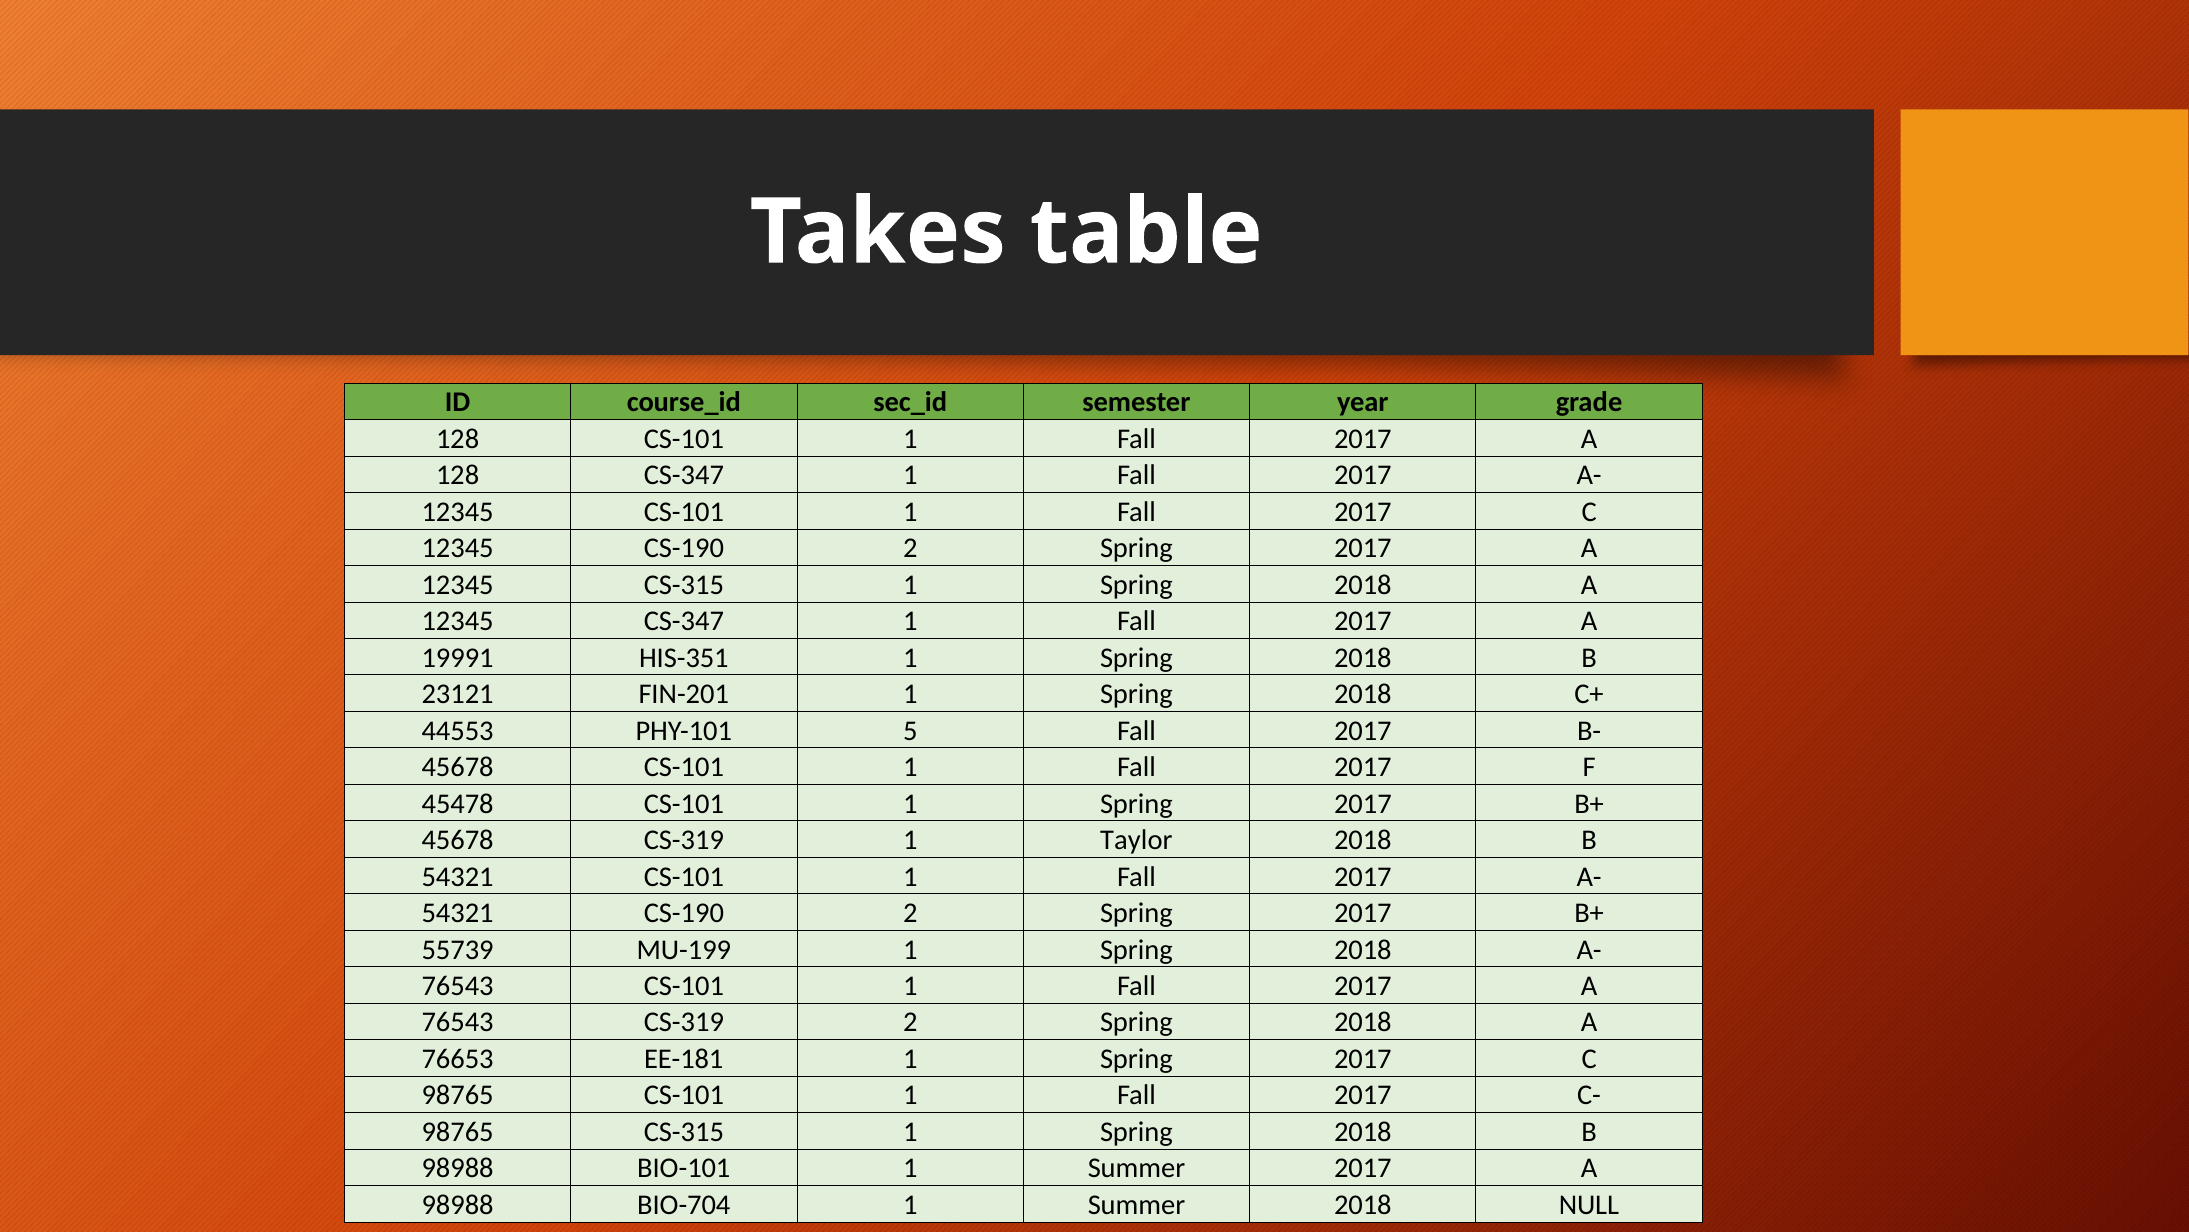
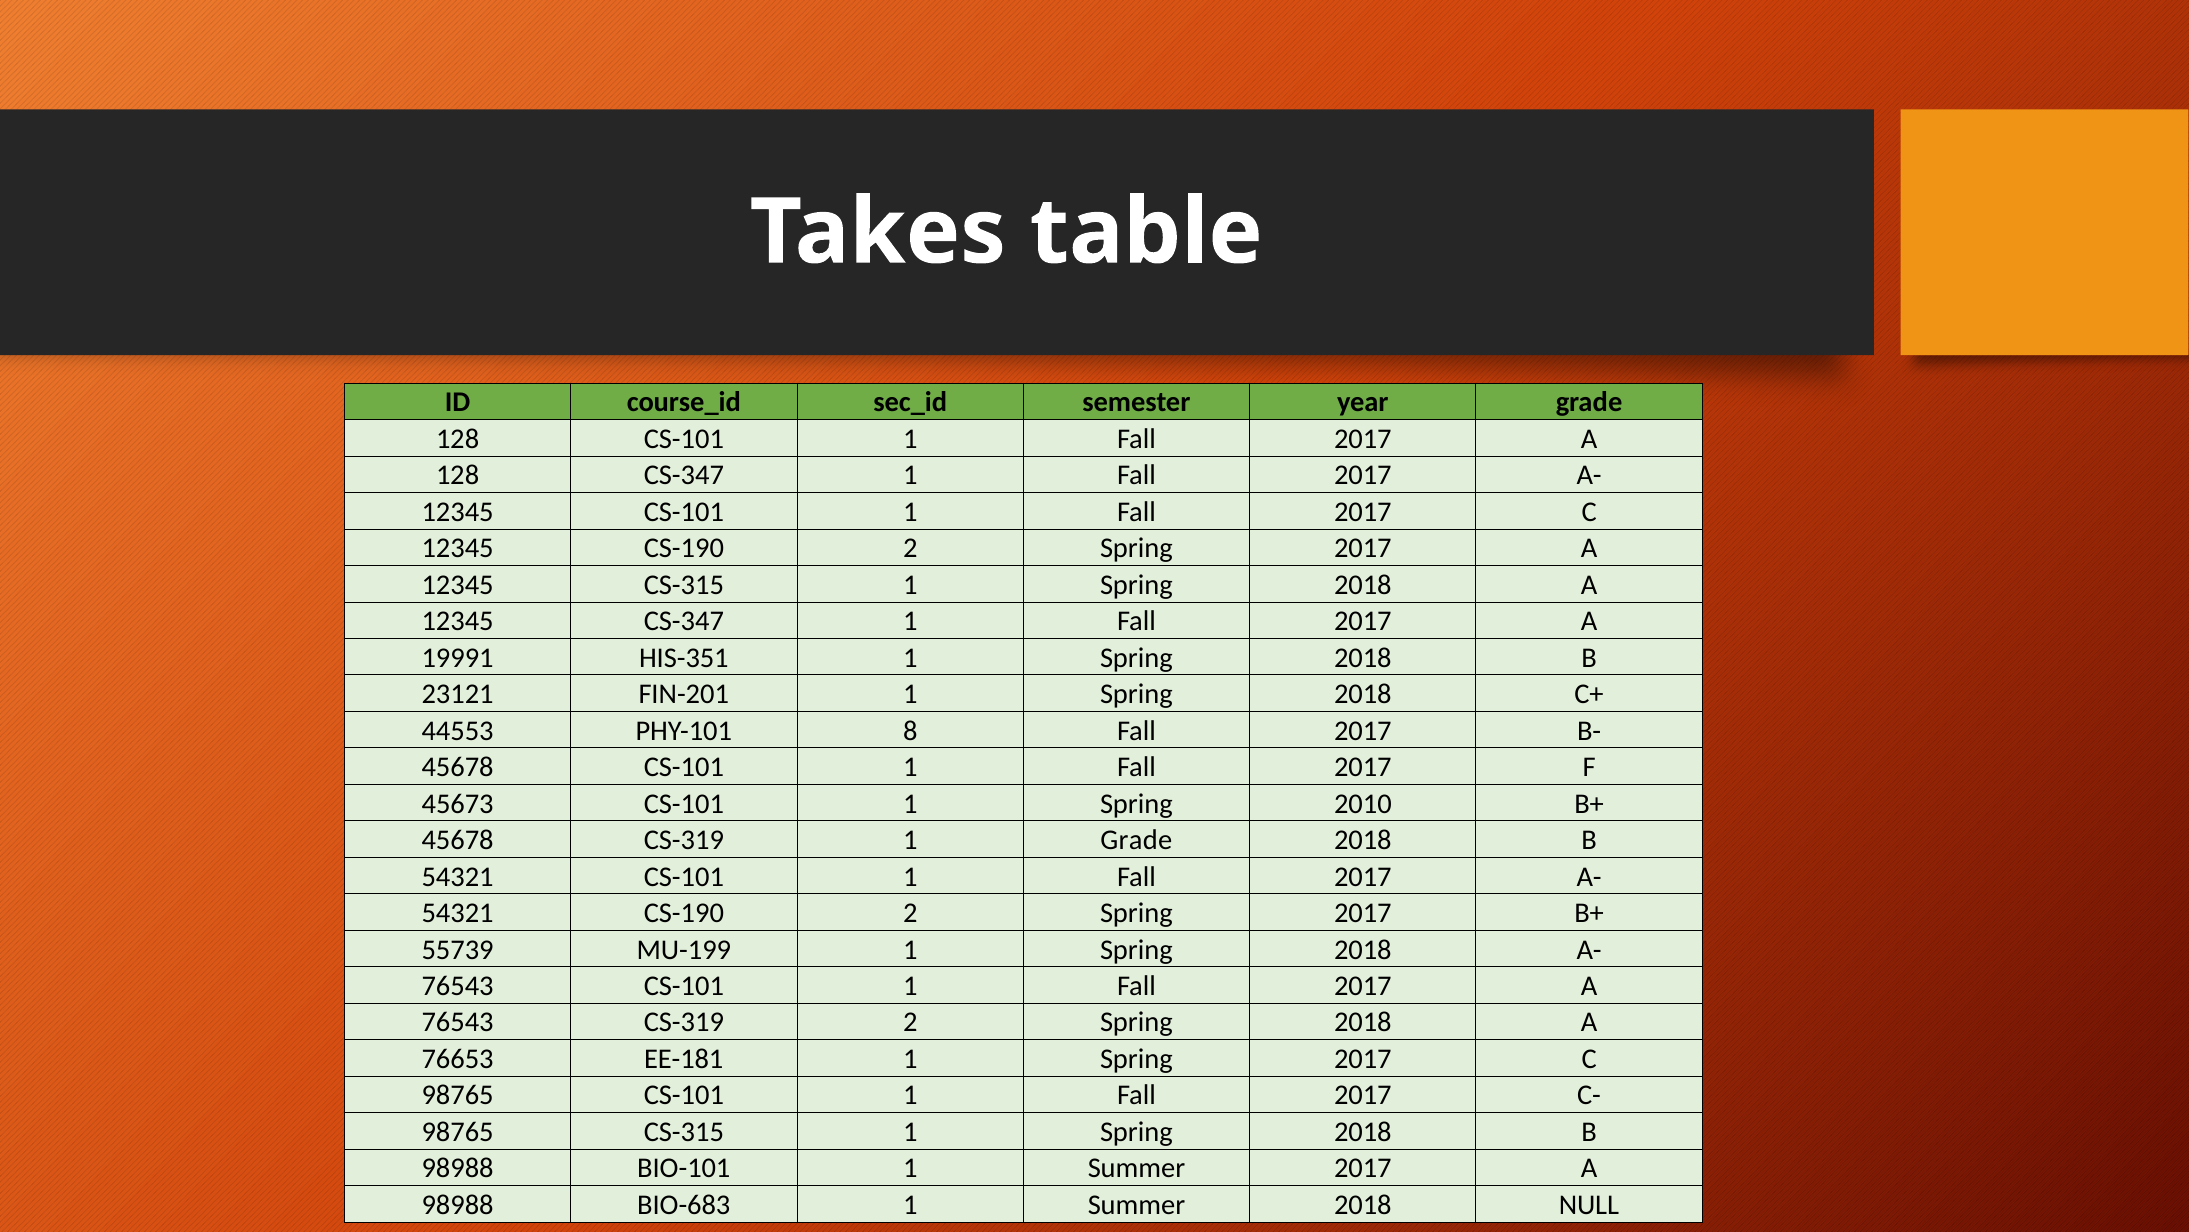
5: 5 -> 8
45478: 45478 -> 45673
CS-101 1 Spring 2017: 2017 -> 2010
1 Taylor: Taylor -> Grade
BIO-704: BIO-704 -> BIO-683
